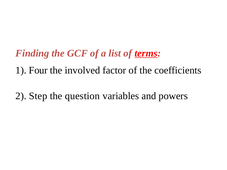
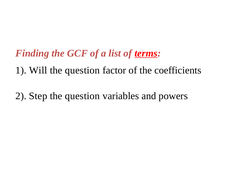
Four: Four -> Will
involved at (82, 70): involved -> question
